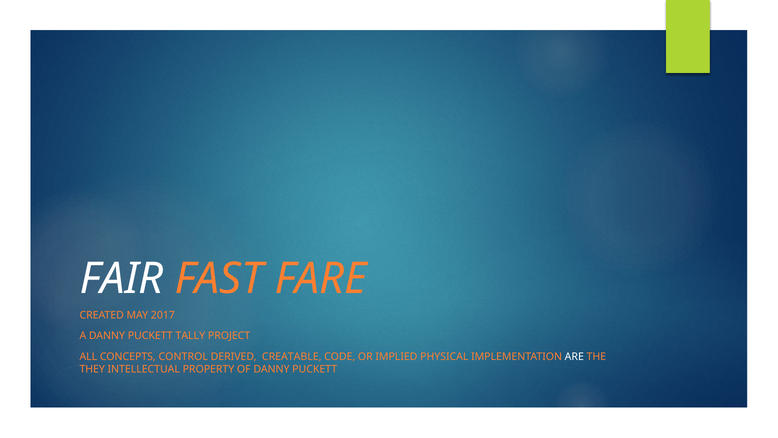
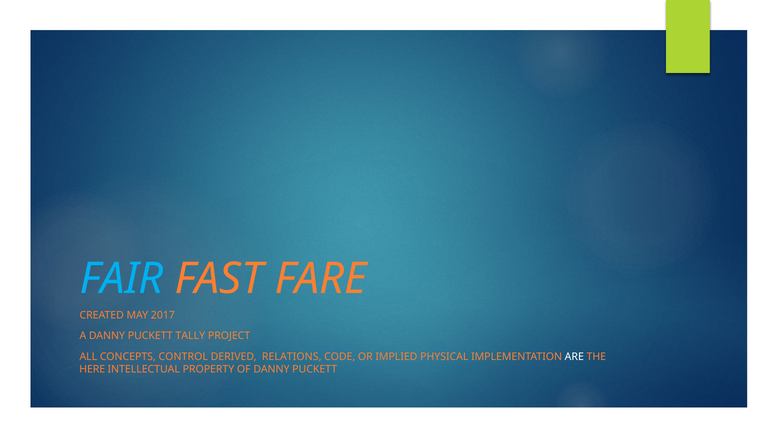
FAIR colour: white -> light blue
CREATABLE: CREATABLE -> RELATIONS
THEY: THEY -> HERE
